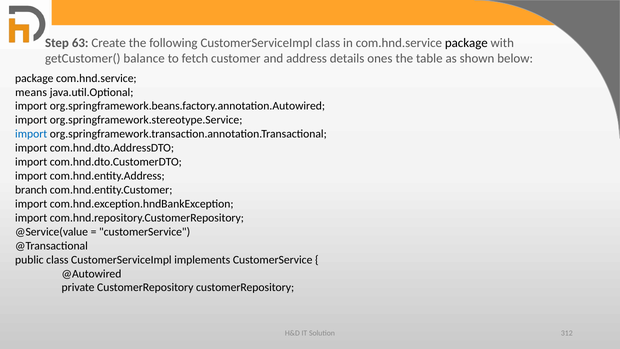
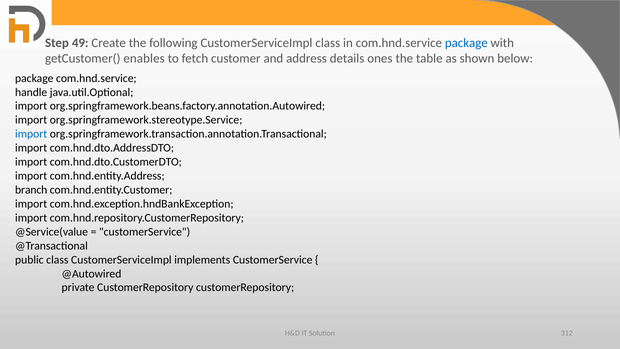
63: 63 -> 49
package at (466, 43) colour: black -> blue
balance: balance -> enables
means: means -> handle
